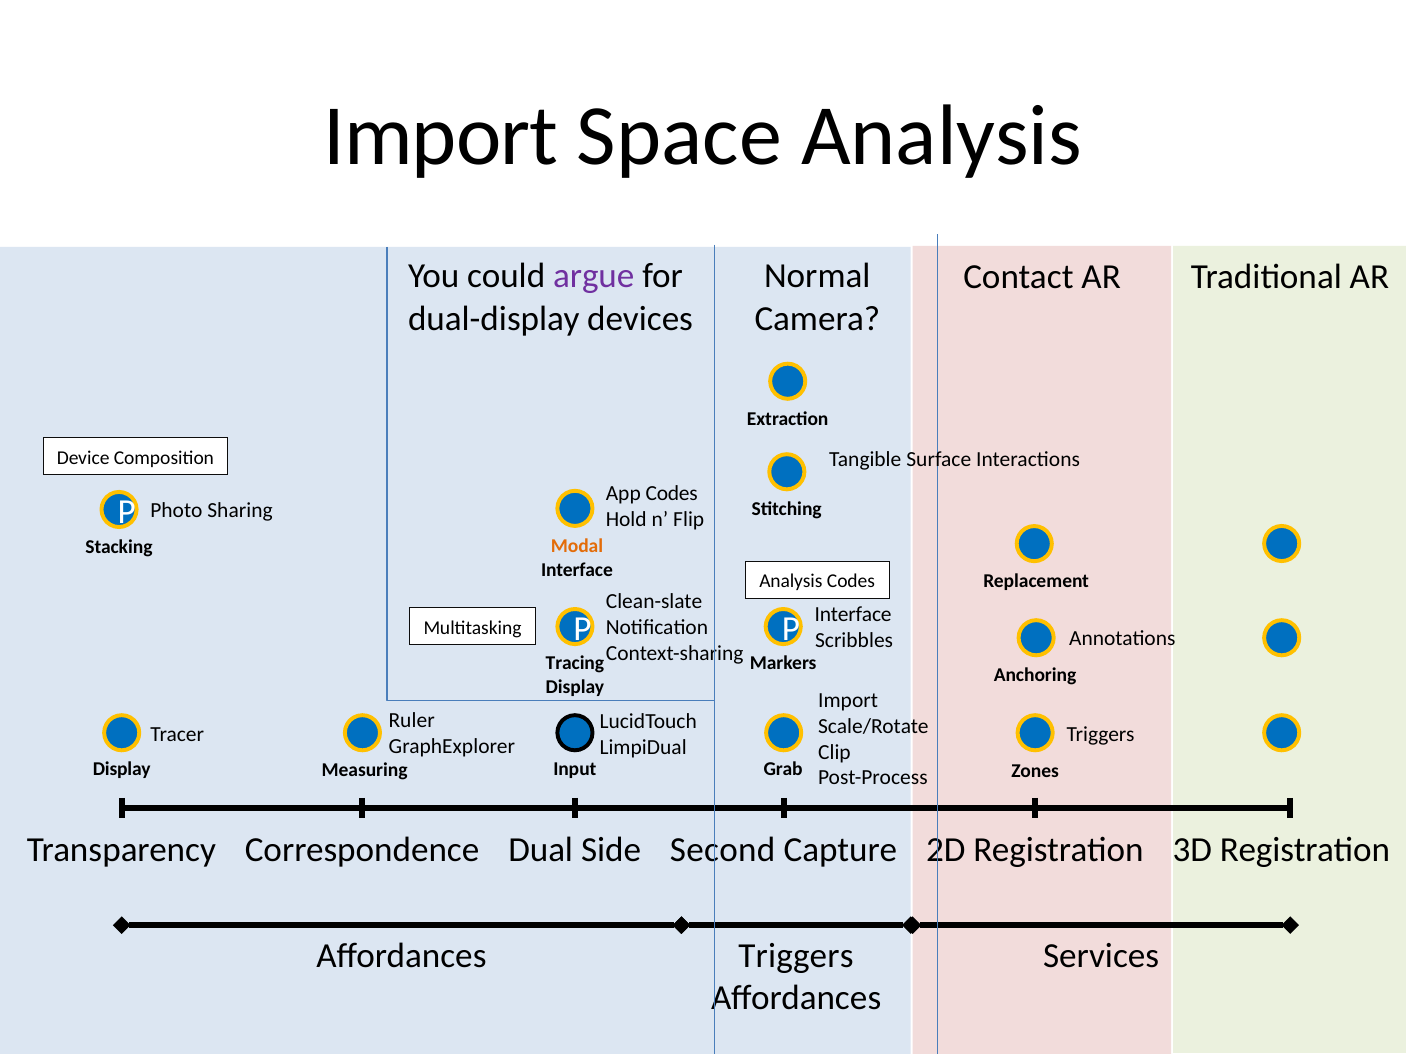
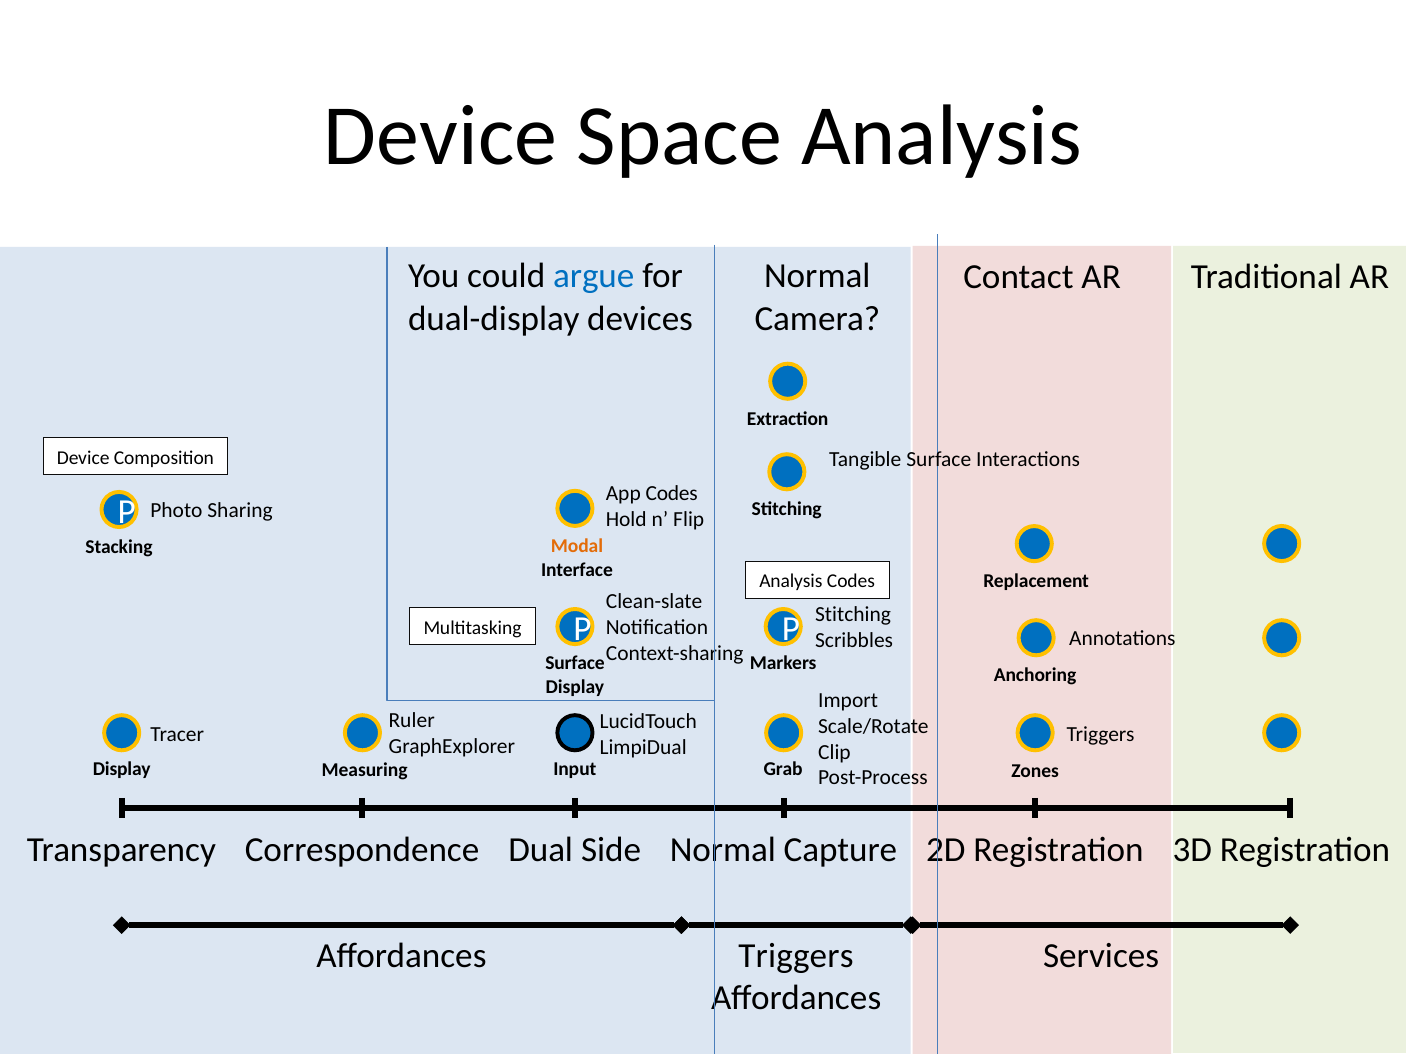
Import at (441, 136): Import -> Device
argue colour: purple -> blue
Interface at (853, 615): Interface -> Stitching
Tracing at (575, 664): Tracing -> Surface
Side Second: Second -> Normal
